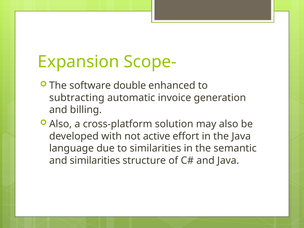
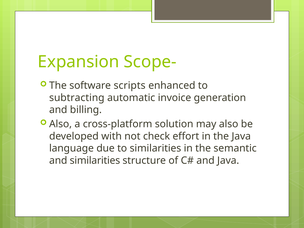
double: double -> scripts
active: active -> check
